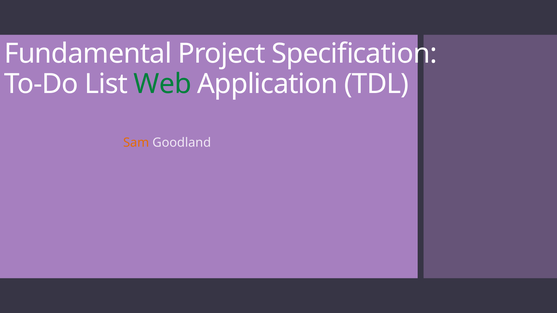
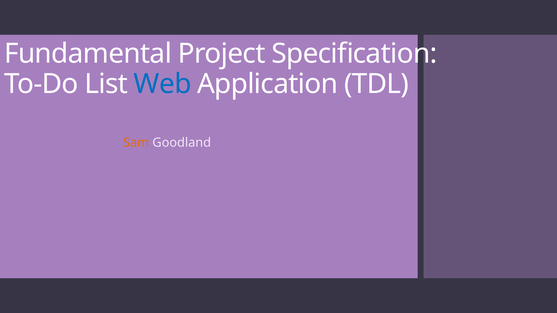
Web colour: green -> blue
